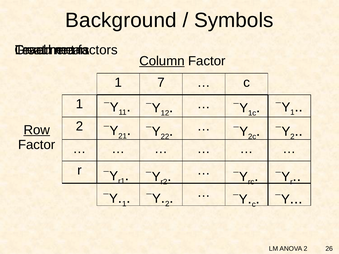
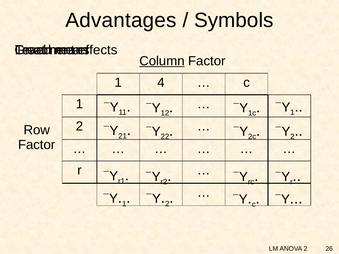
Background: Background -> Advantages
factors: factors -> effects
7: 7 -> 4
Row underline: present -> none
